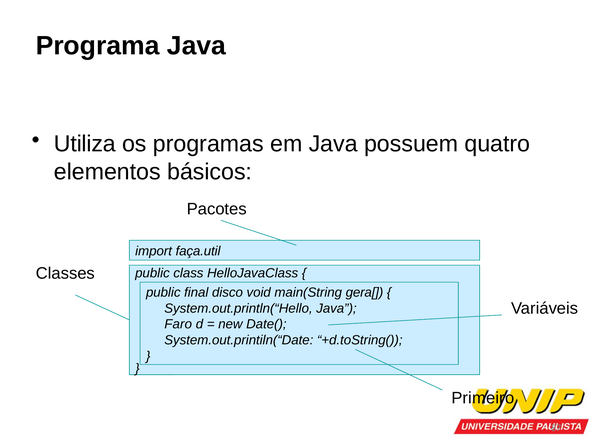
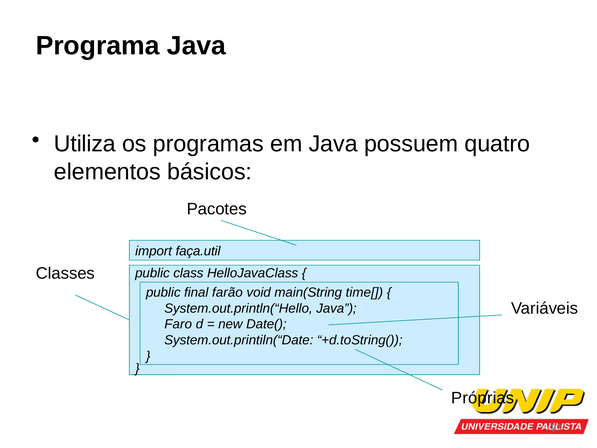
disco: disco -> farão
gera[: gera[ -> time[
Primeiro: Primeiro -> Próprias
